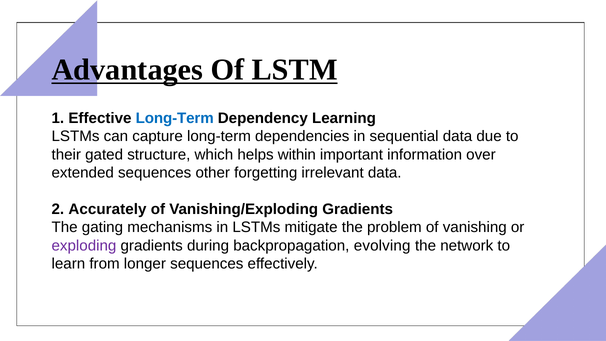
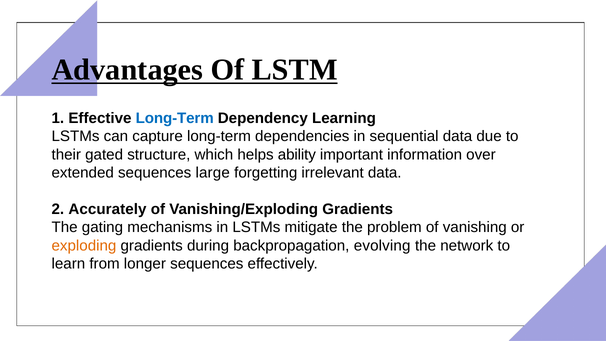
within: within -> ability
other: other -> large
exploding colour: purple -> orange
